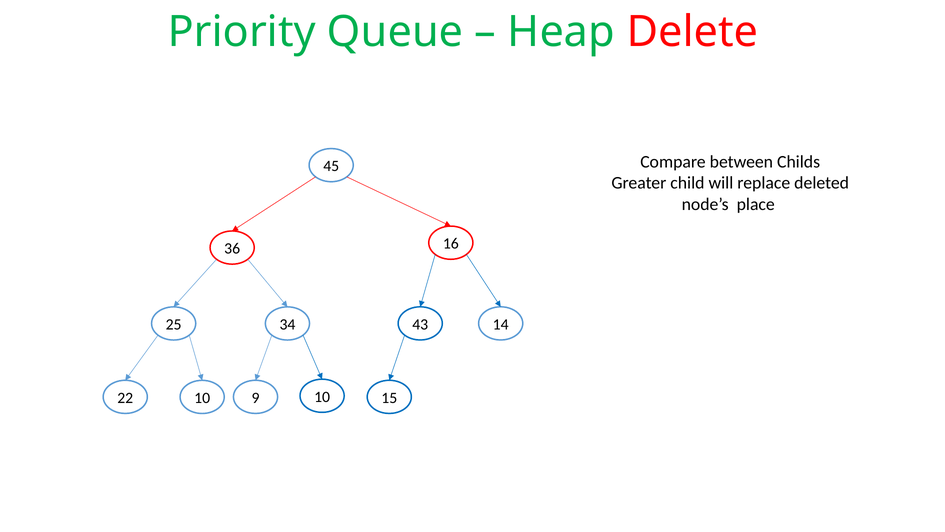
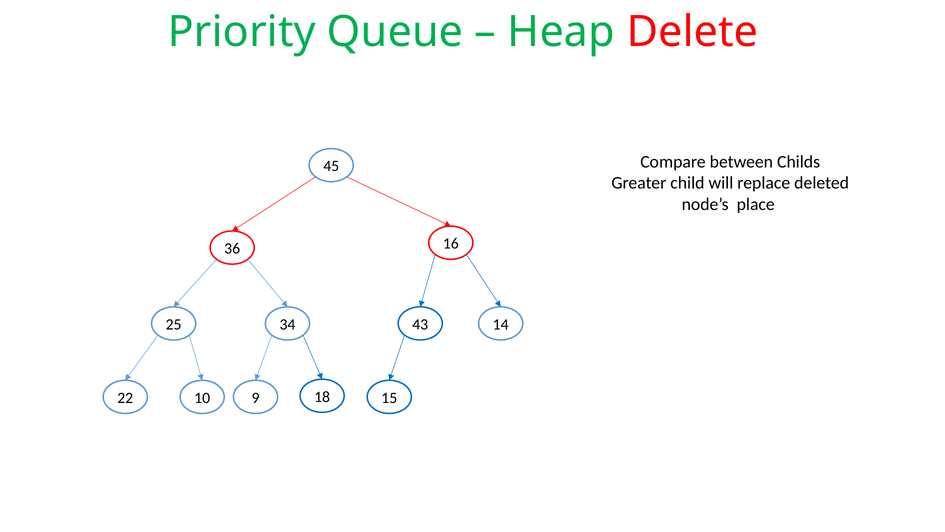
9 10: 10 -> 18
